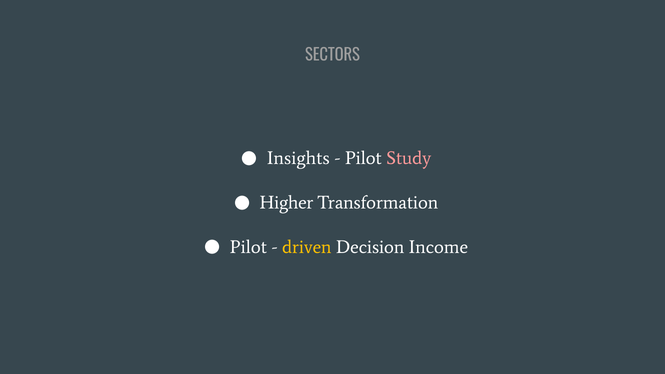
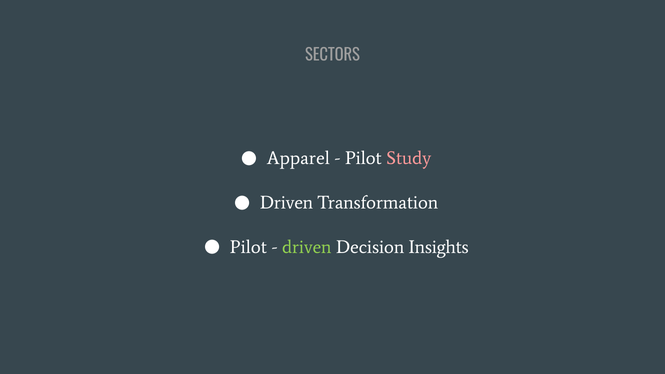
Insights: Insights -> Apparel
Higher at (286, 203): Higher -> Driven
driven at (307, 247) colour: yellow -> light green
Income: Income -> Insights
